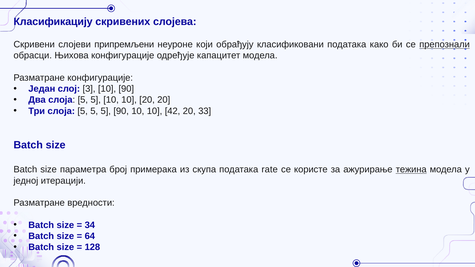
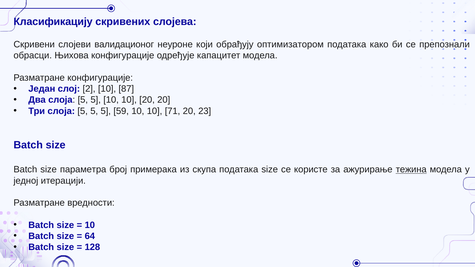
припремљени: припремљени -> валидационог
класификовани: класификовани -> оптимизатором
препознали underline: present -> none
3: 3 -> 2
10 90: 90 -> 87
5 90: 90 -> 59
42: 42 -> 71
33: 33 -> 23
података rate: rate -> size
34 at (90, 225): 34 -> 10
